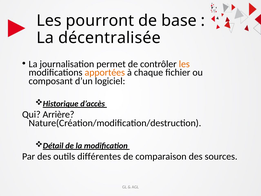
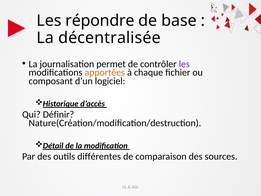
pourront: pourront -> répondre
les at (184, 64) colour: orange -> purple
Arrière: Arrière -> Définir
